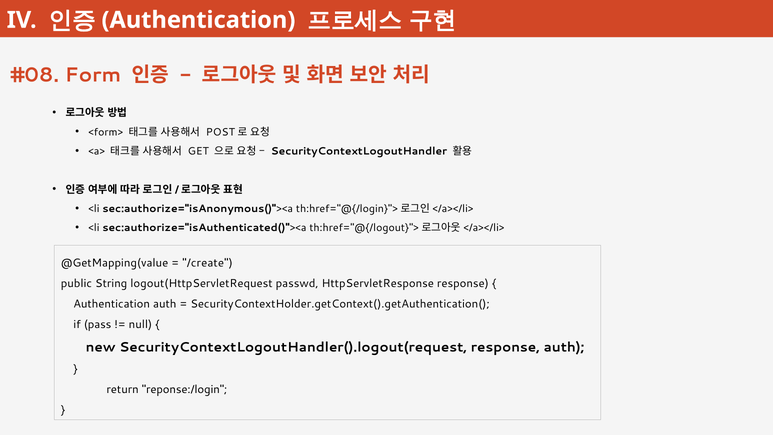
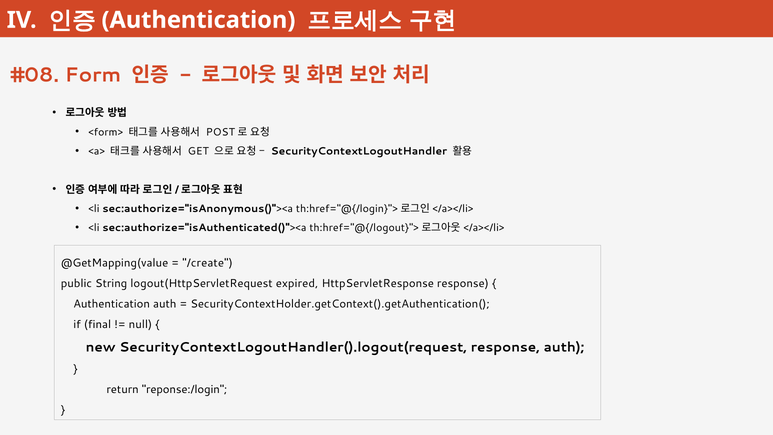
passwd: passwd -> expired
pass: pass -> final
